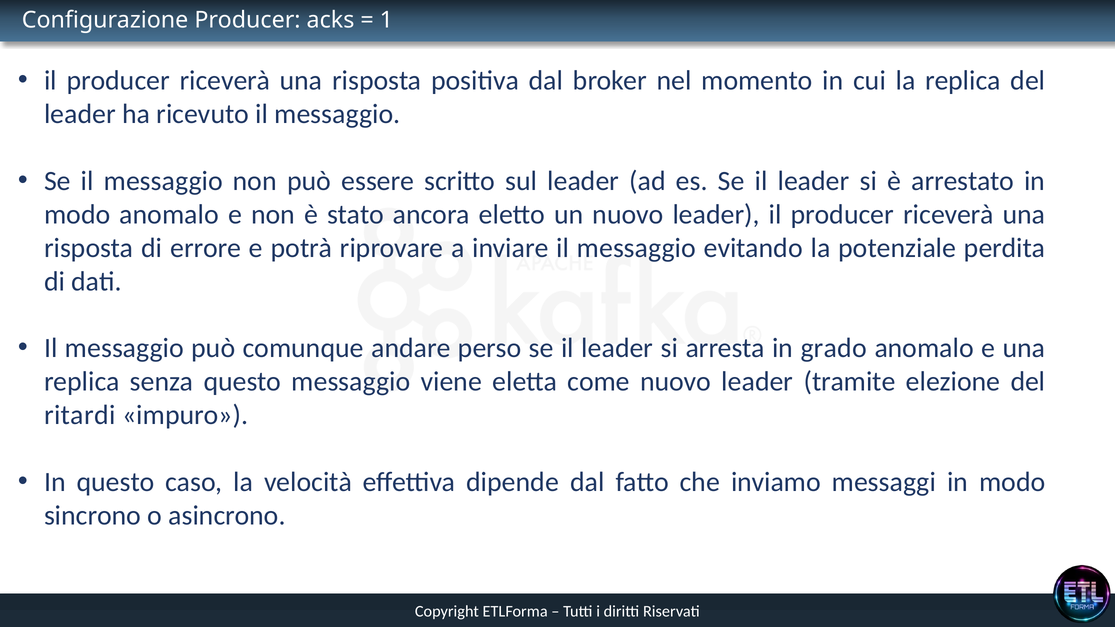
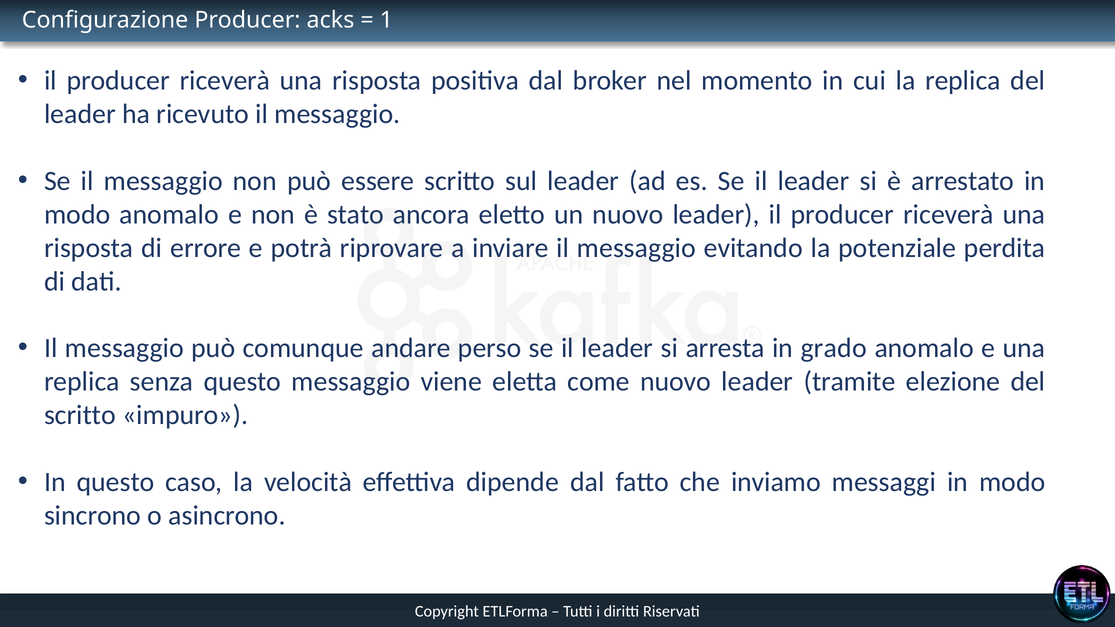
ritardi at (80, 415): ritardi -> scritto
